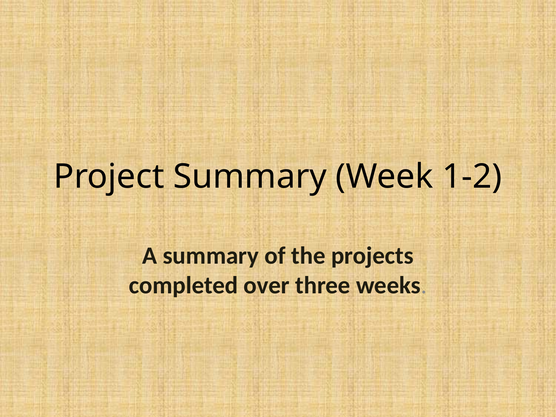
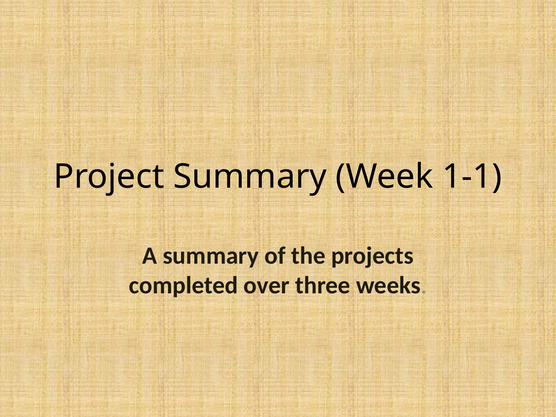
1-2: 1-2 -> 1-1
